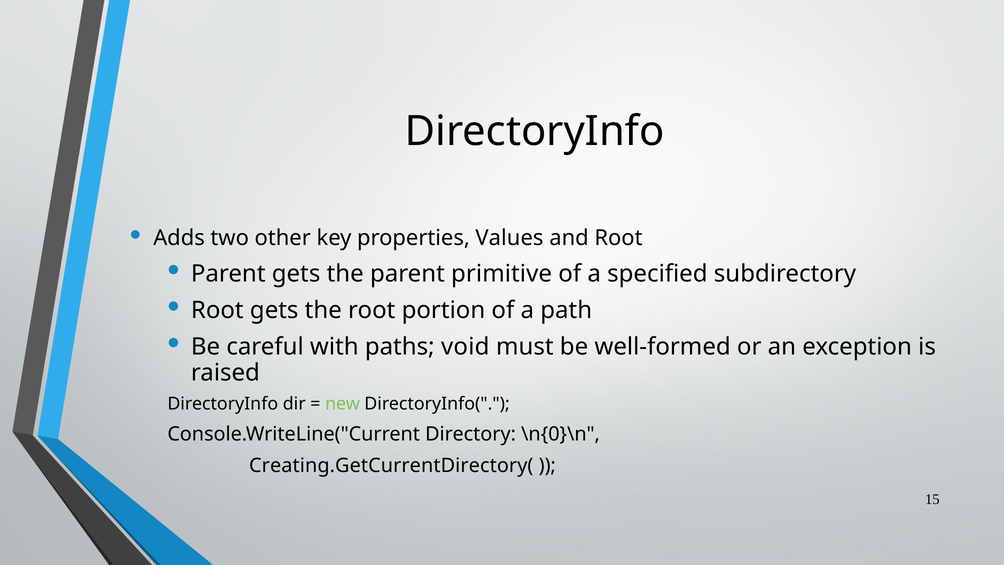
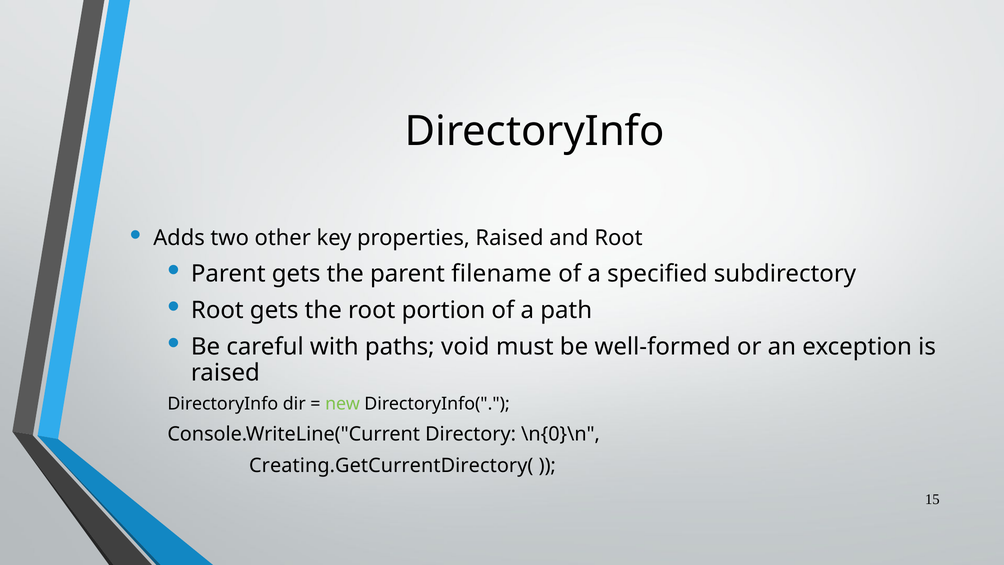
properties Values: Values -> Raised
primitive: primitive -> filename
